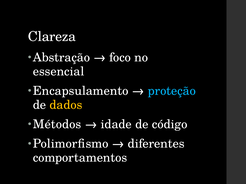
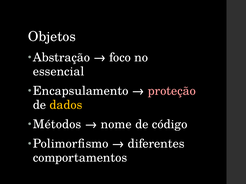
Clareza: Clareza -> Objetos
proteção colour: light blue -> pink
idade: idade -> nome
